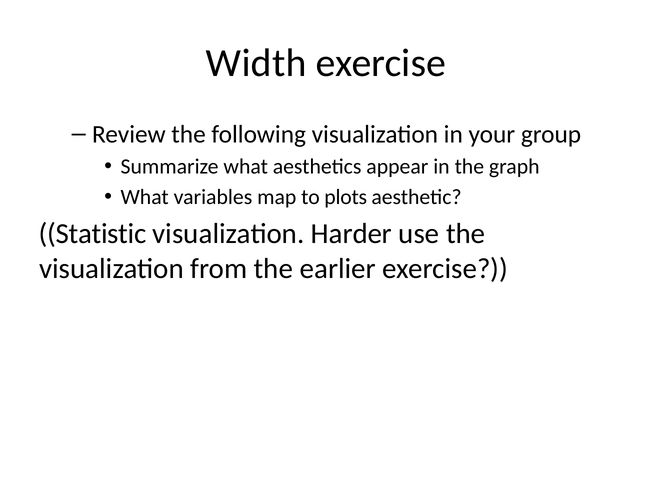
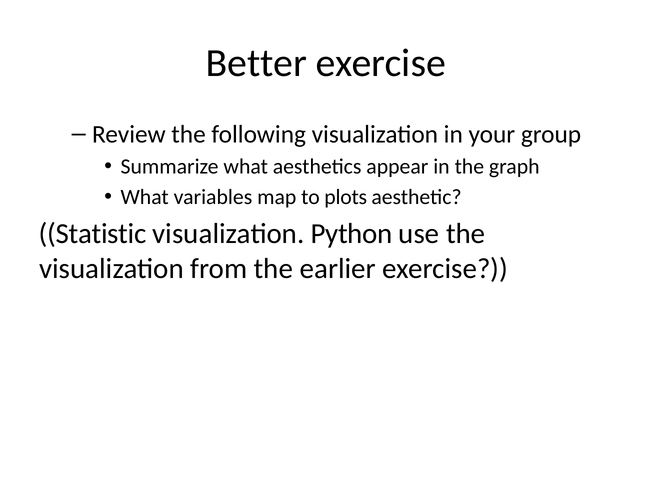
Width: Width -> Better
Harder: Harder -> Python
